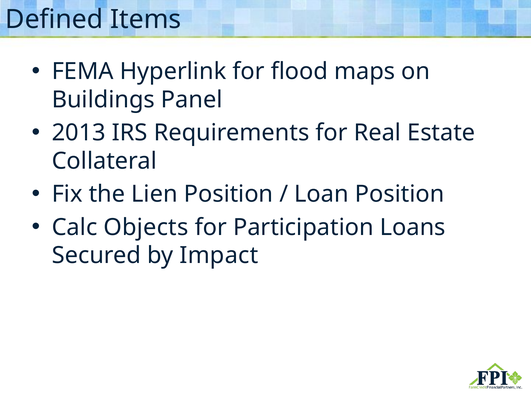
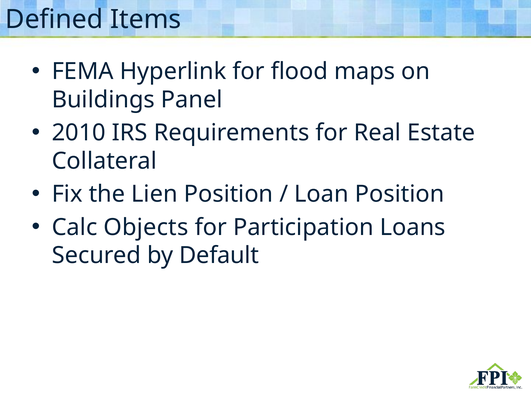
2013: 2013 -> 2010
Impact: Impact -> Default
